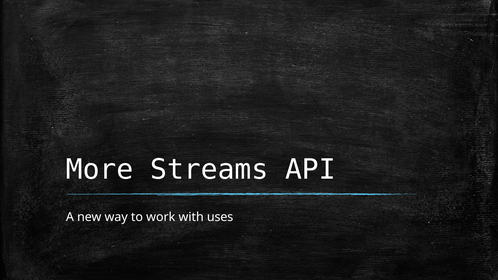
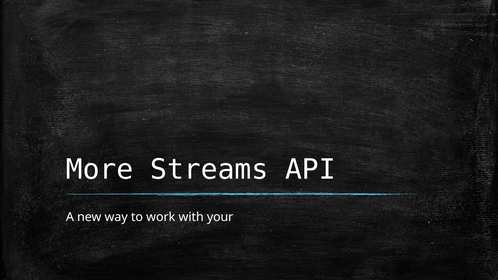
uses: uses -> your
